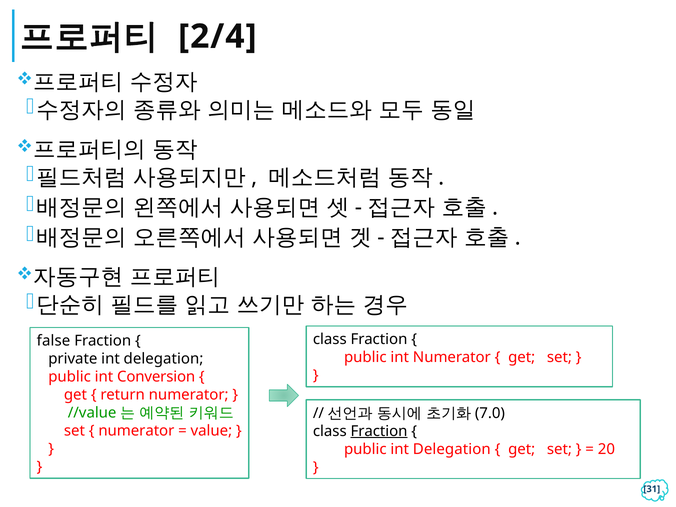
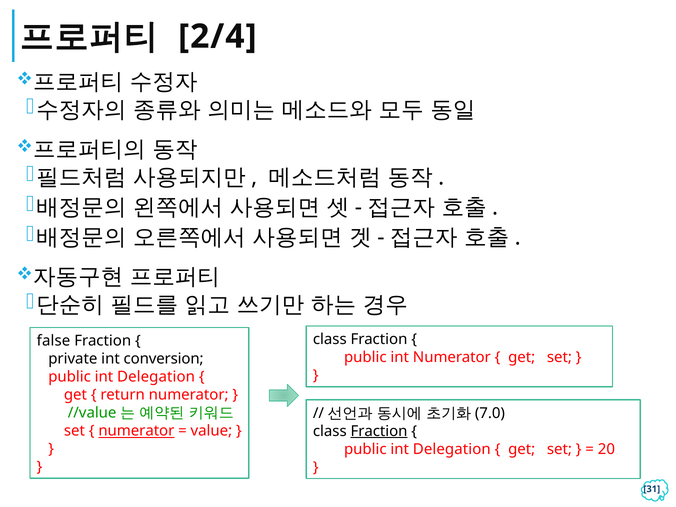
private int delegation: delegation -> conversion
Conversion at (156, 377): Conversion -> Delegation
numerator at (136, 431) underline: none -> present
